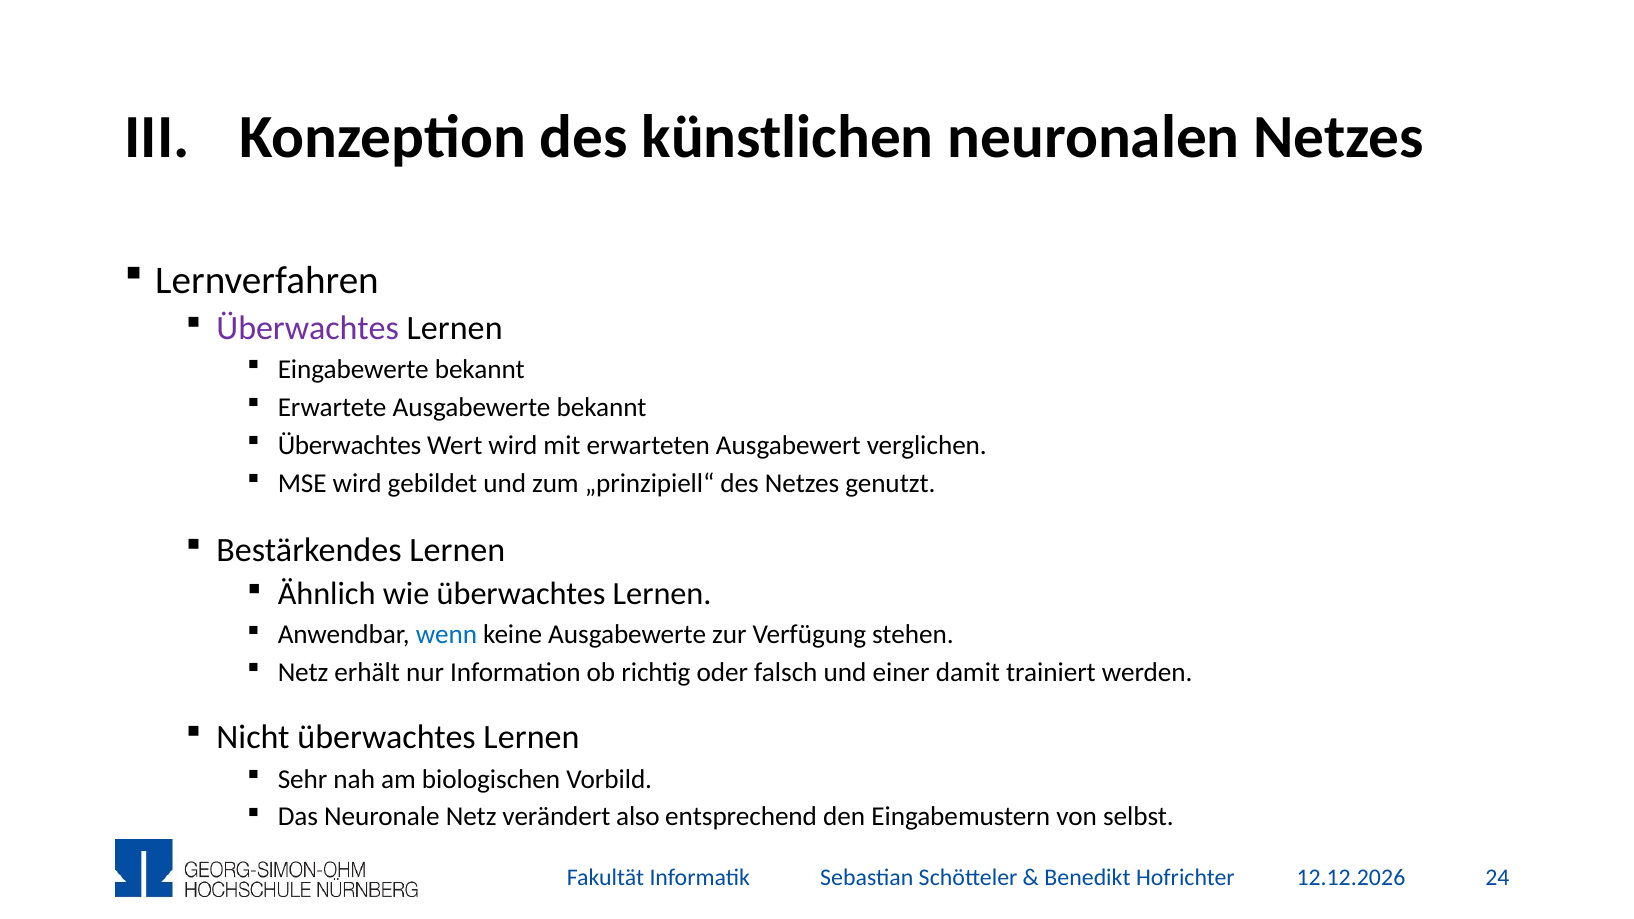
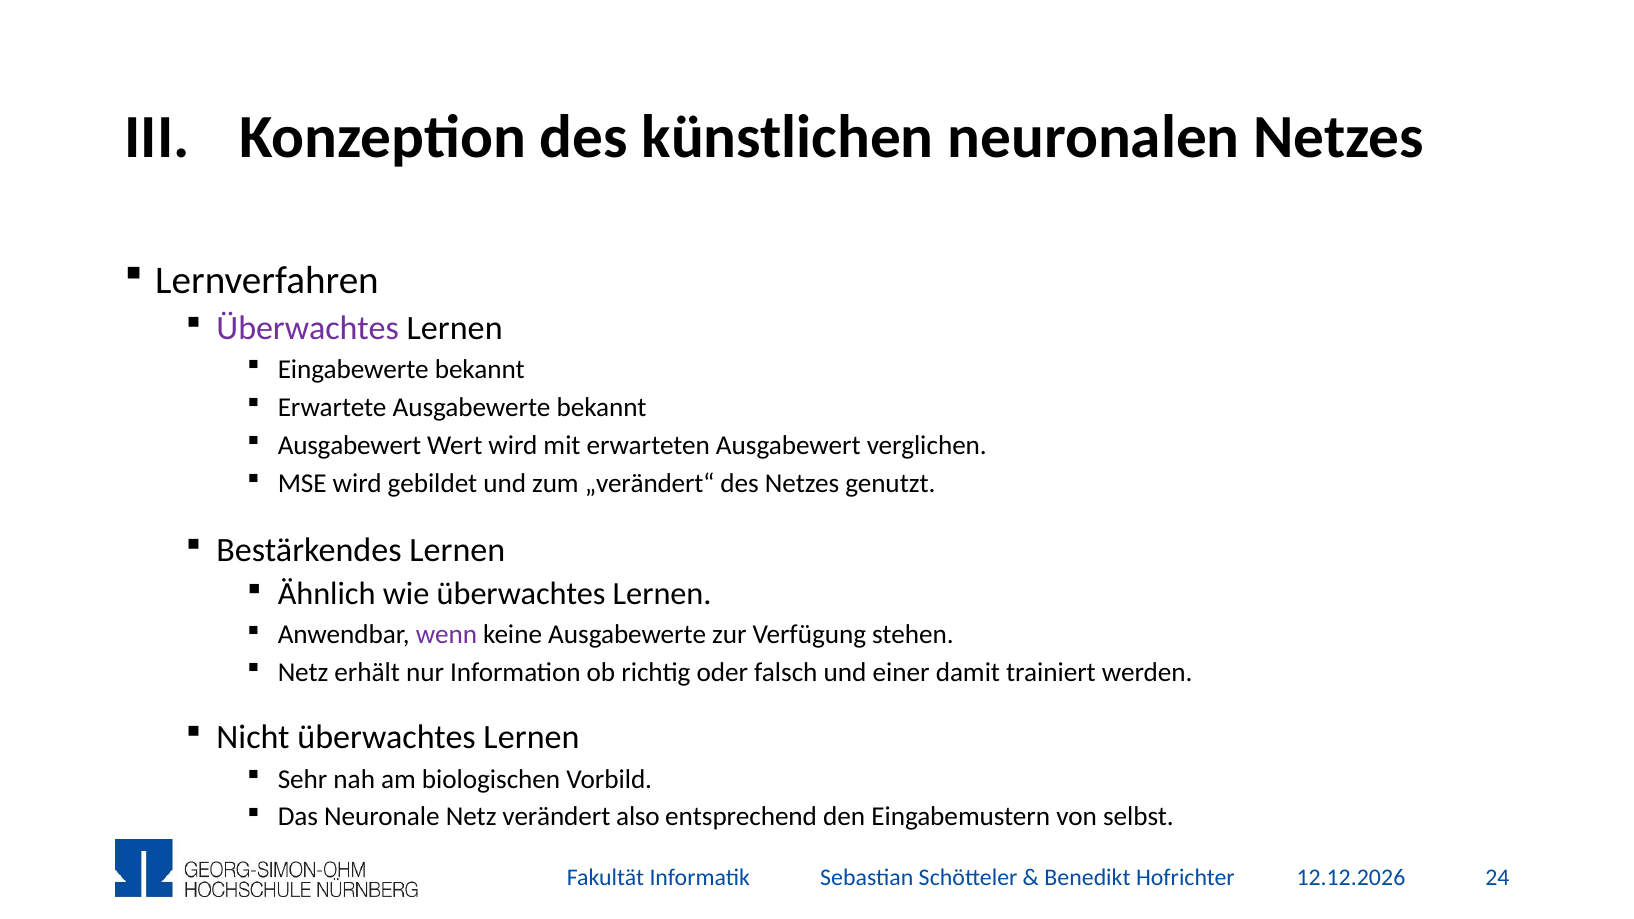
Überwachtes at (350, 446): Überwachtes -> Ausgabewert
„prinzipiell“: „prinzipiell“ -> „verändert“
wenn colour: blue -> purple
